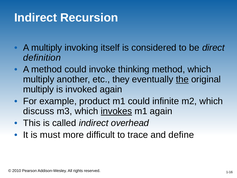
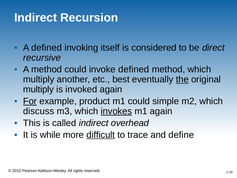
A multiply: multiply -> defined
definition: definition -> recursive
invoke thinking: thinking -> defined
they: they -> best
For underline: none -> present
infinite: infinite -> simple
must: must -> while
difficult underline: none -> present
